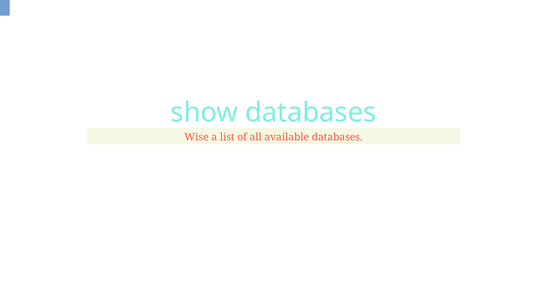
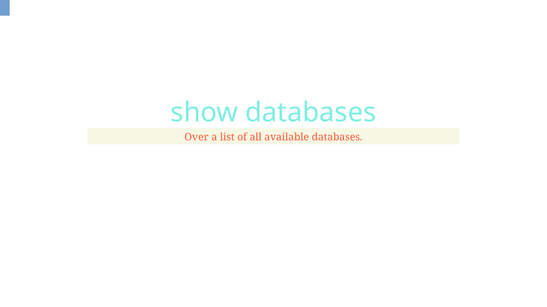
Wise: Wise -> Over
